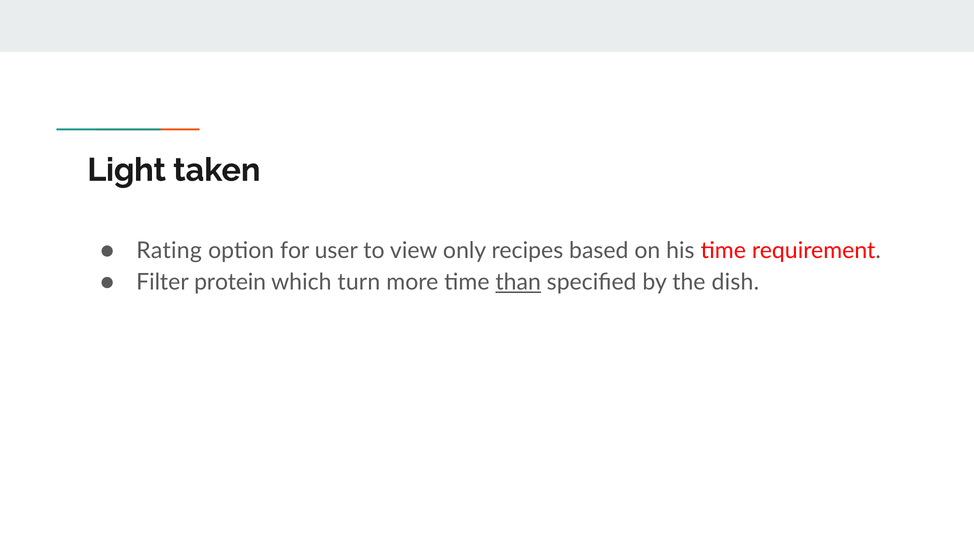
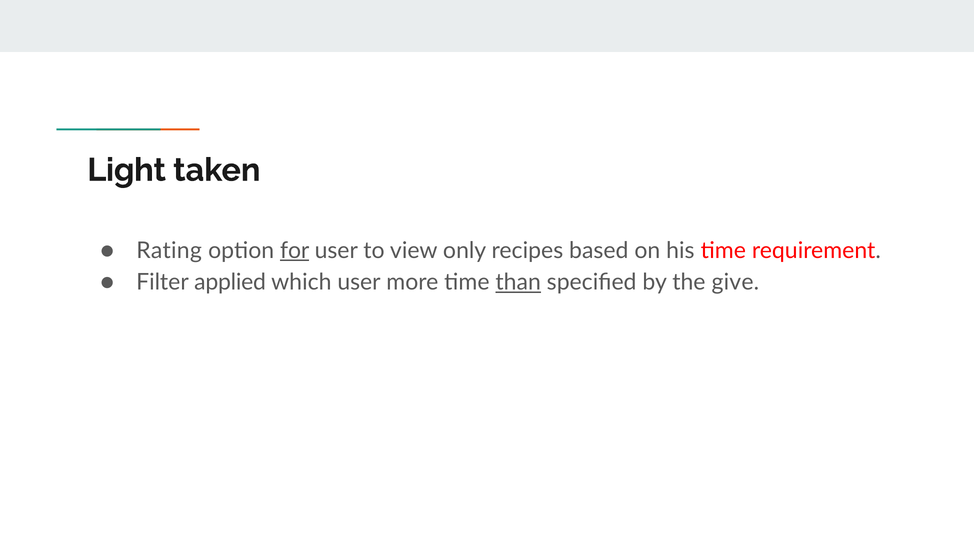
for underline: none -> present
protein: protein -> applied
which turn: turn -> user
dish: dish -> give
